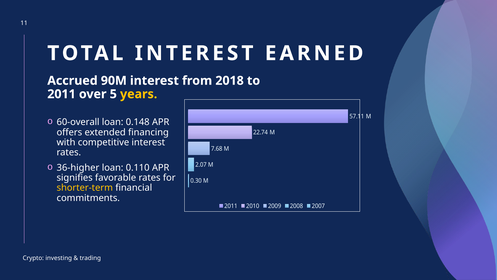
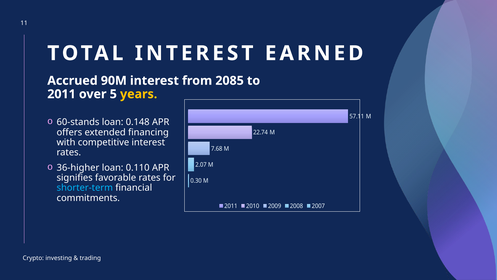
2018: 2018 -> 2085
60-overall: 60-overall -> 60-stands
shorter-term colour: yellow -> light blue
